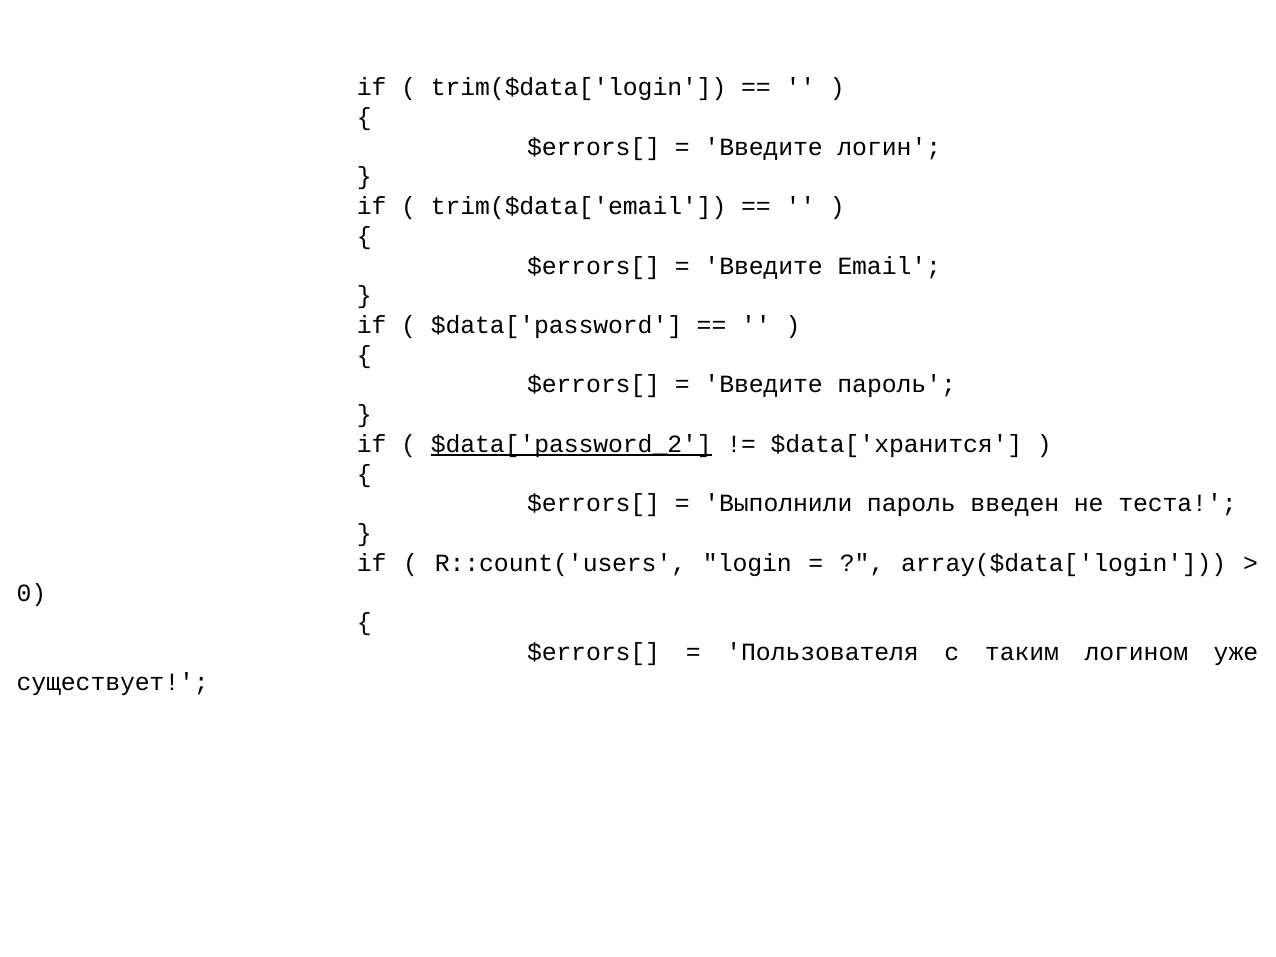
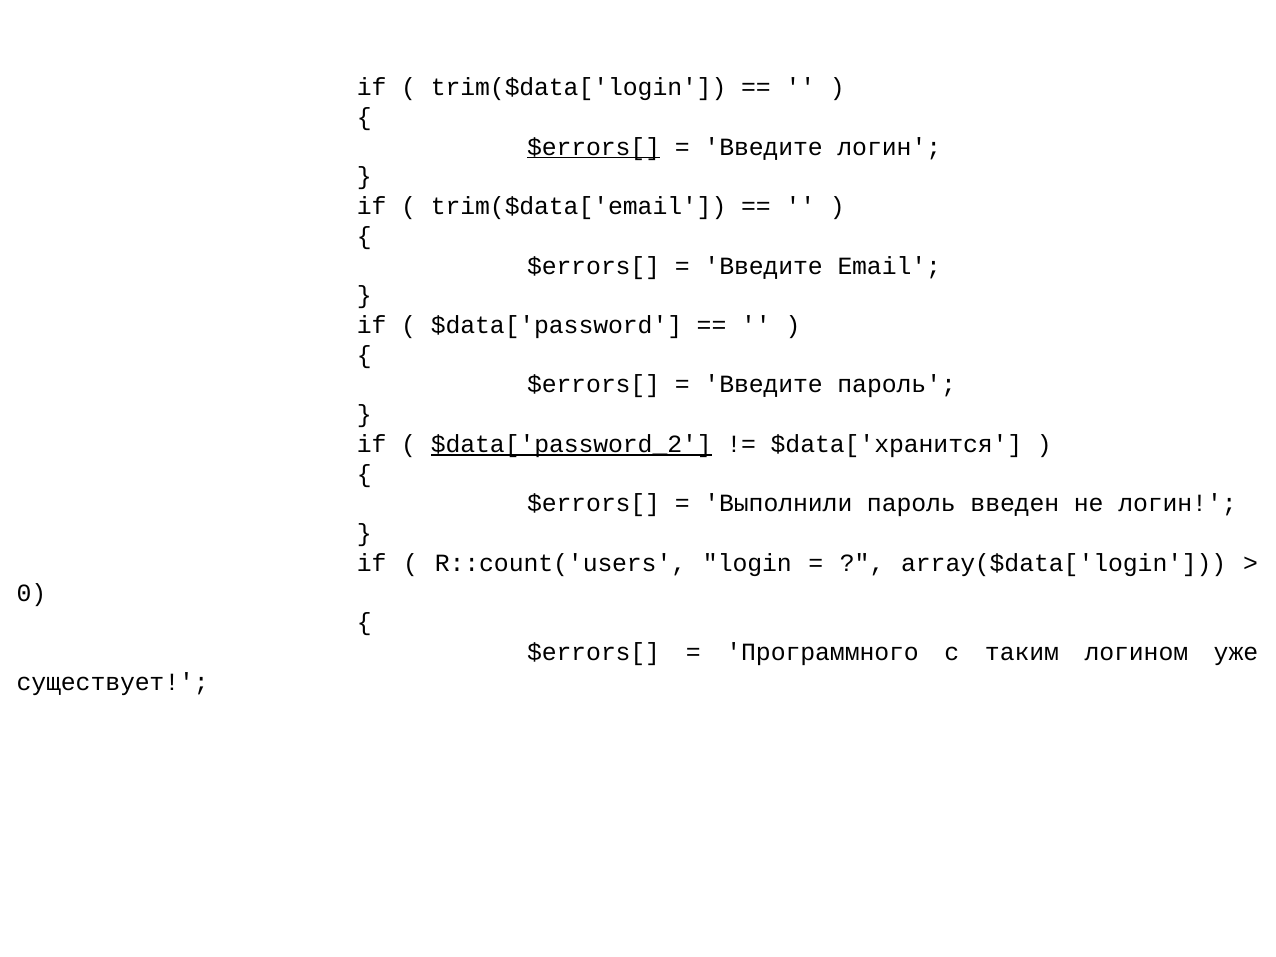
$errors[ at (594, 147) underline: none -> present
не теста: теста -> логин
Пользователя: Пользователя -> Программного
